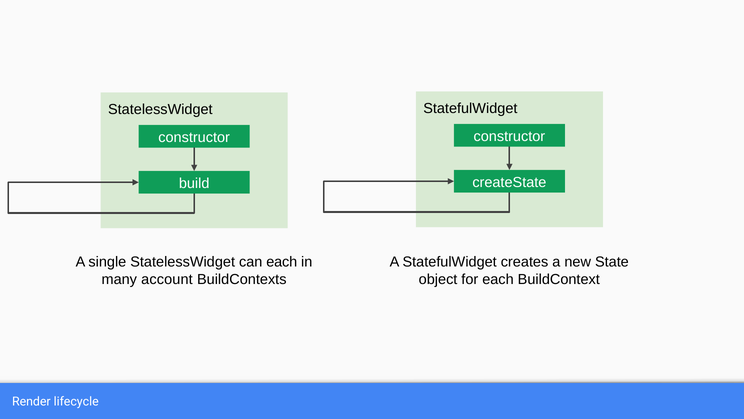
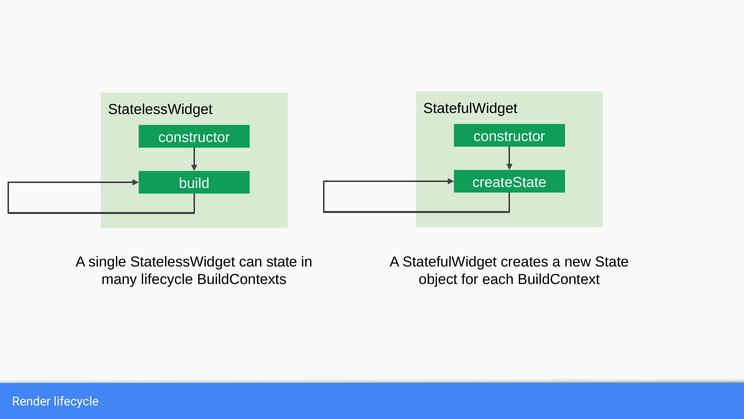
can each: each -> state
many account: account -> lifecycle
